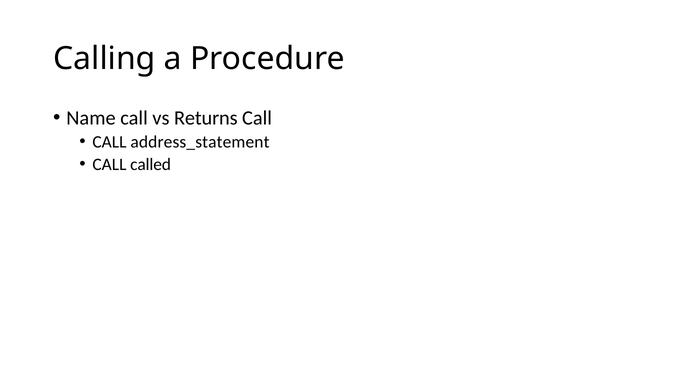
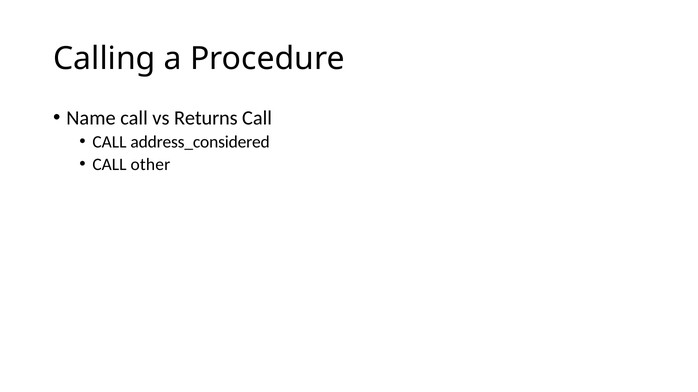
address_statement: address_statement -> address_considered
called: called -> other
